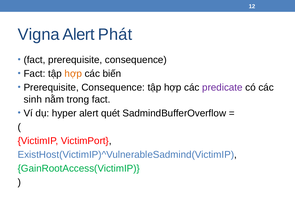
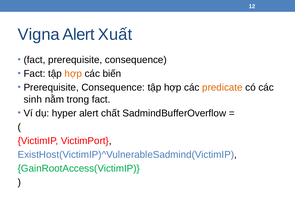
Phát: Phát -> Xuất
predicate colour: purple -> orange
quét: quét -> chất
